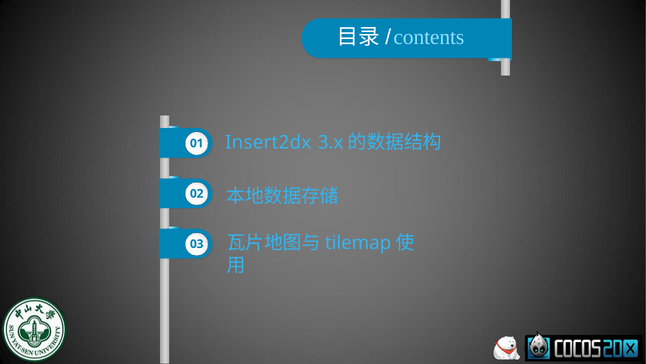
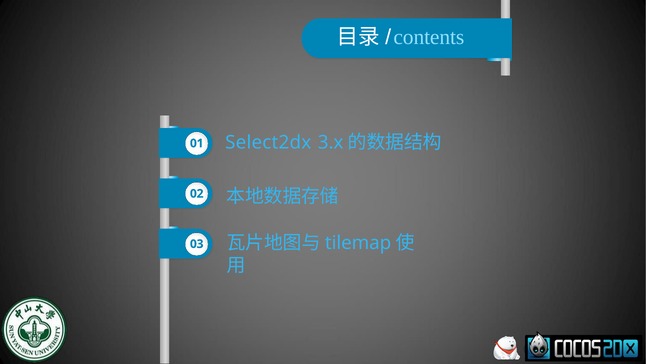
Insert2dx: Insert2dx -> Select2dx
